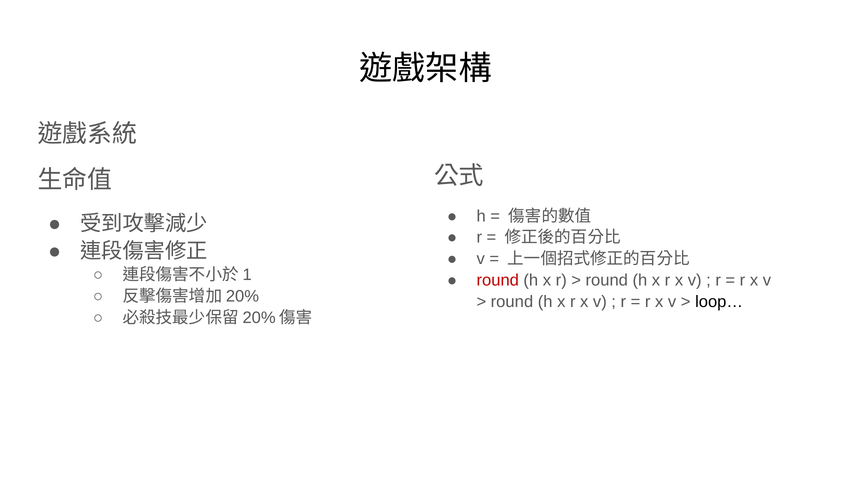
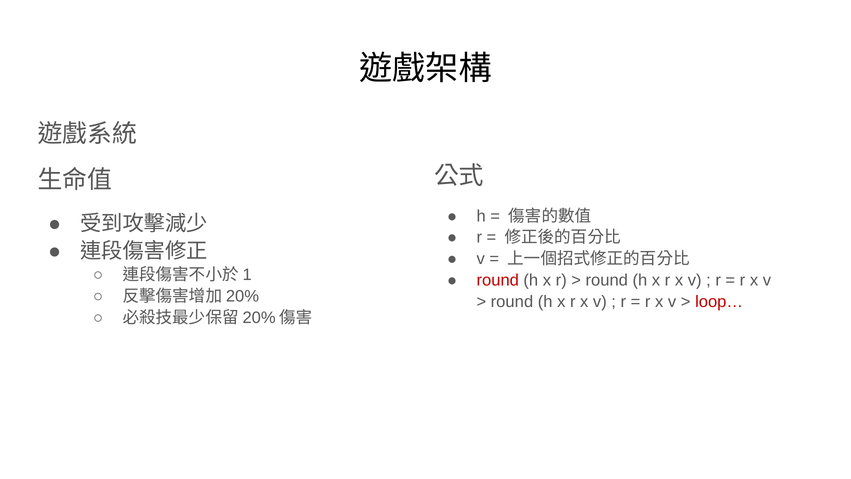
loop… colour: black -> red
